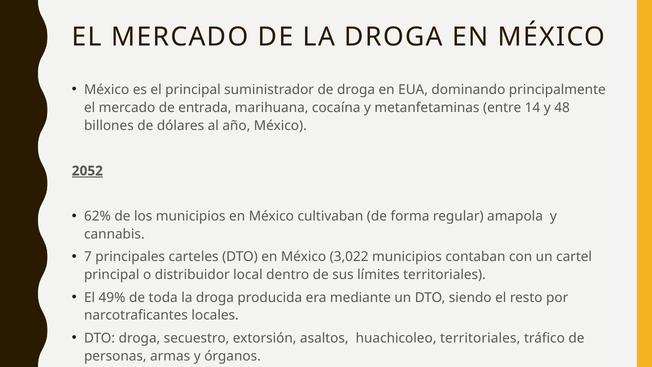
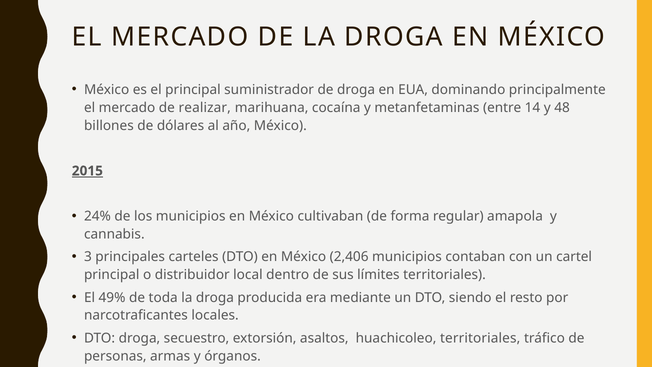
entrada: entrada -> realizar
2052: 2052 -> 2015
62%: 62% -> 24%
7: 7 -> 3
3,022: 3,022 -> 2,406
